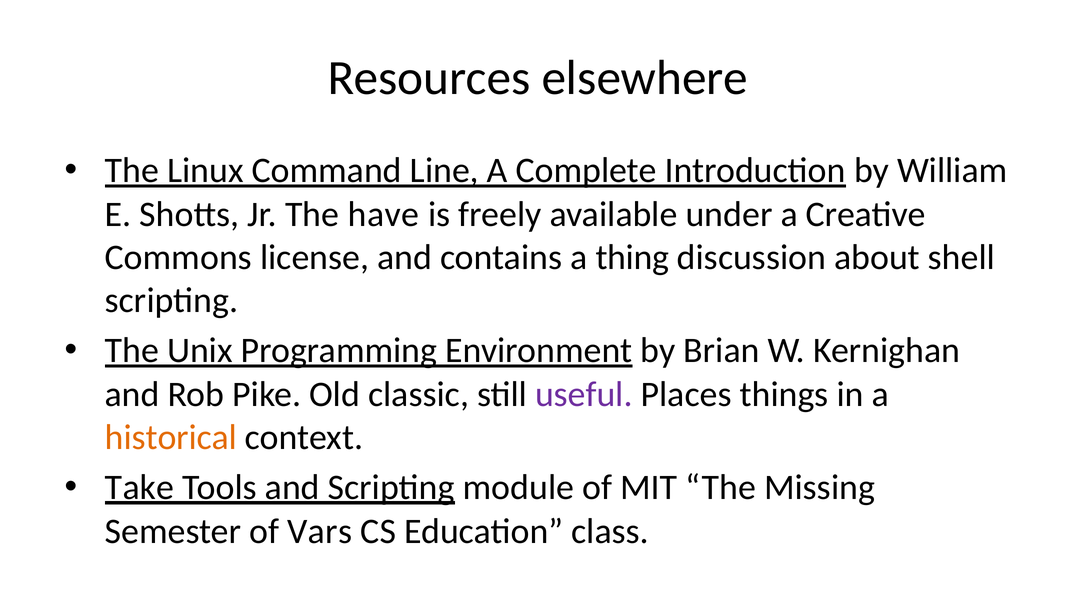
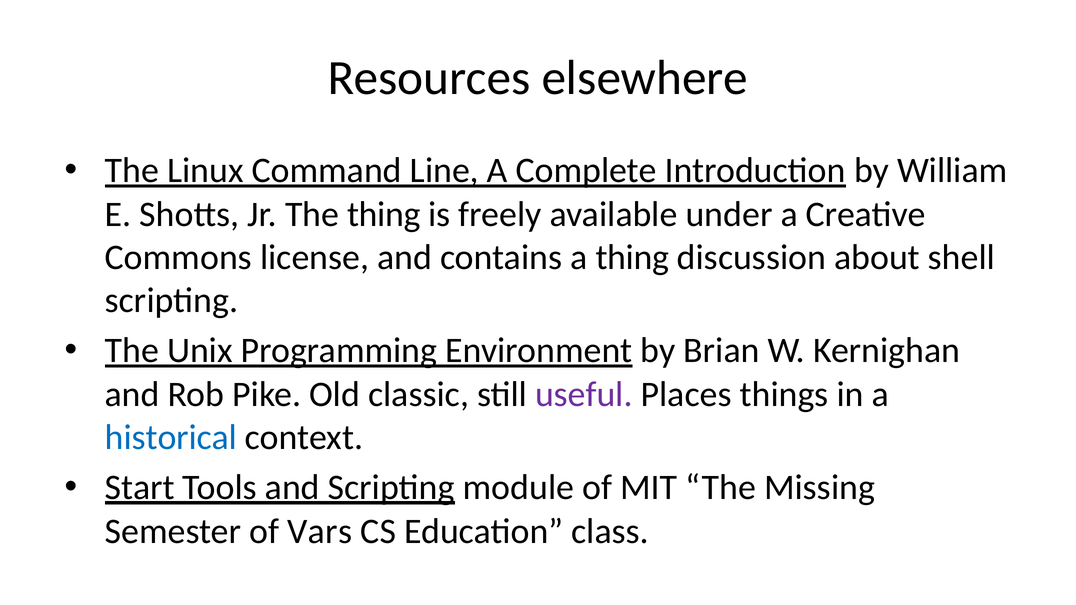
The have: have -> thing
historical colour: orange -> blue
Take: Take -> Start
